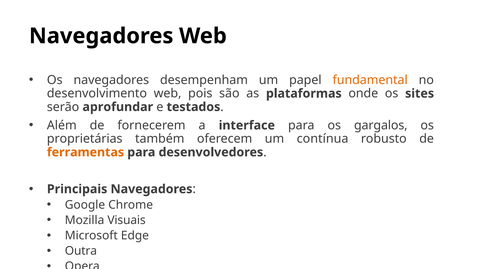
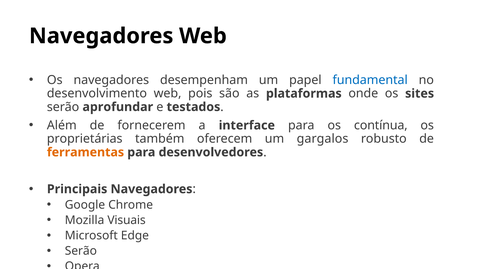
fundamental colour: orange -> blue
gargalos: gargalos -> contínua
contínua: contínua -> gargalos
Outra at (81, 251): Outra -> Serão
